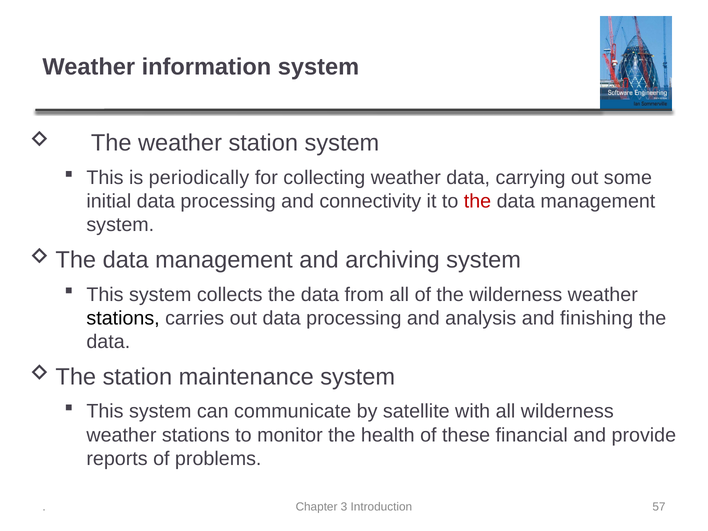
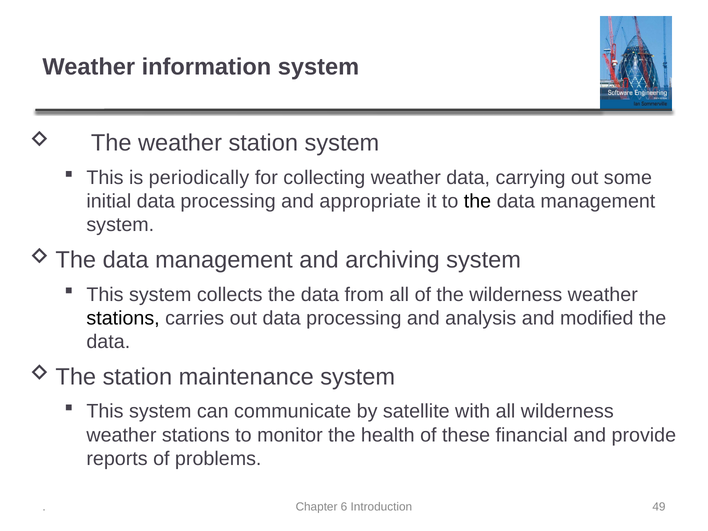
connectivity: connectivity -> appropriate
the at (478, 201) colour: red -> black
finishing: finishing -> modified
3: 3 -> 6
57: 57 -> 49
